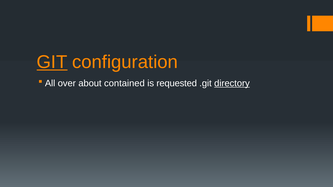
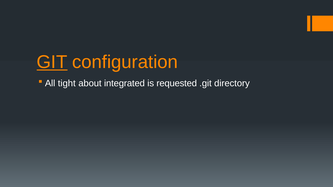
over: over -> tight
contained: contained -> integrated
directory underline: present -> none
